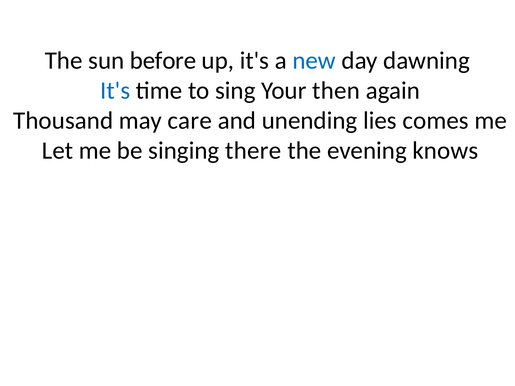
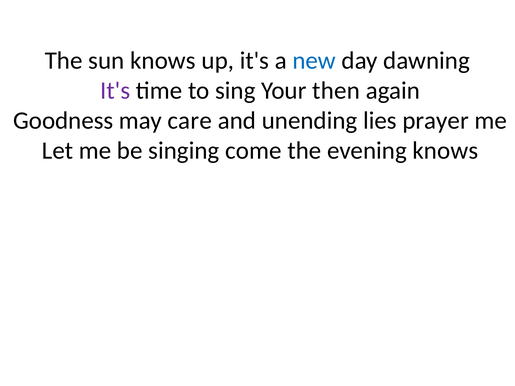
sun before: before -> knows
It's at (115, 91) colour: blue -> purple
Thousand: Thousand -> Goodness
comes: comes -> prayer
there: there -> come
